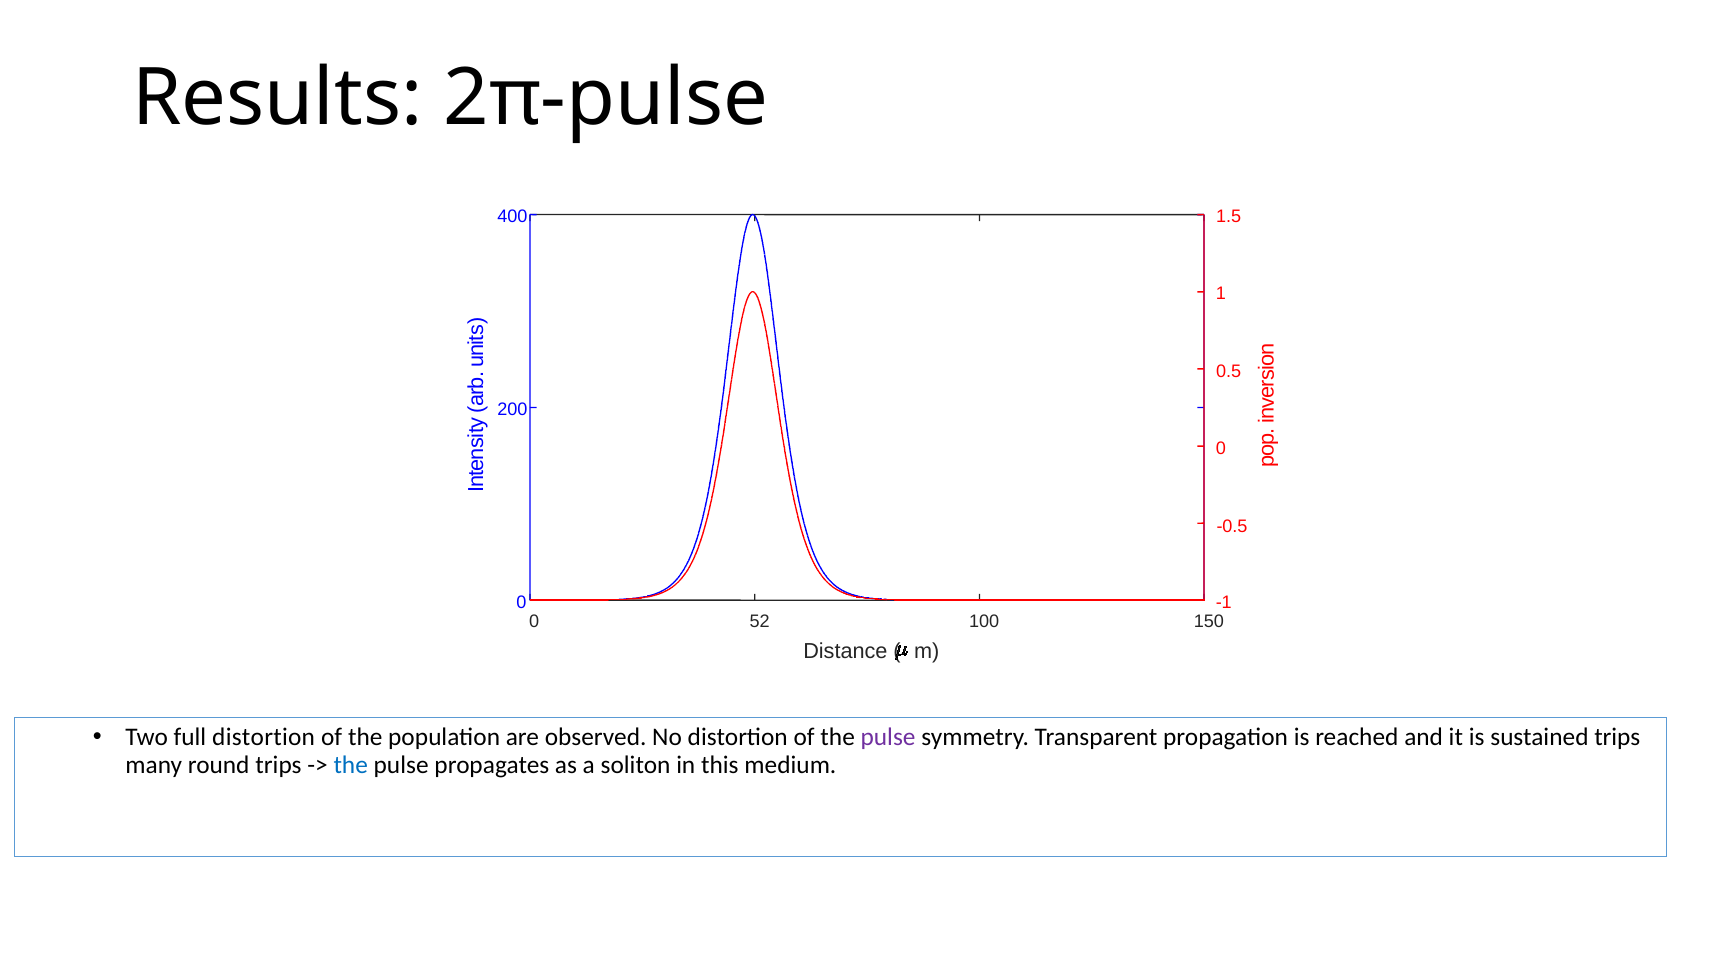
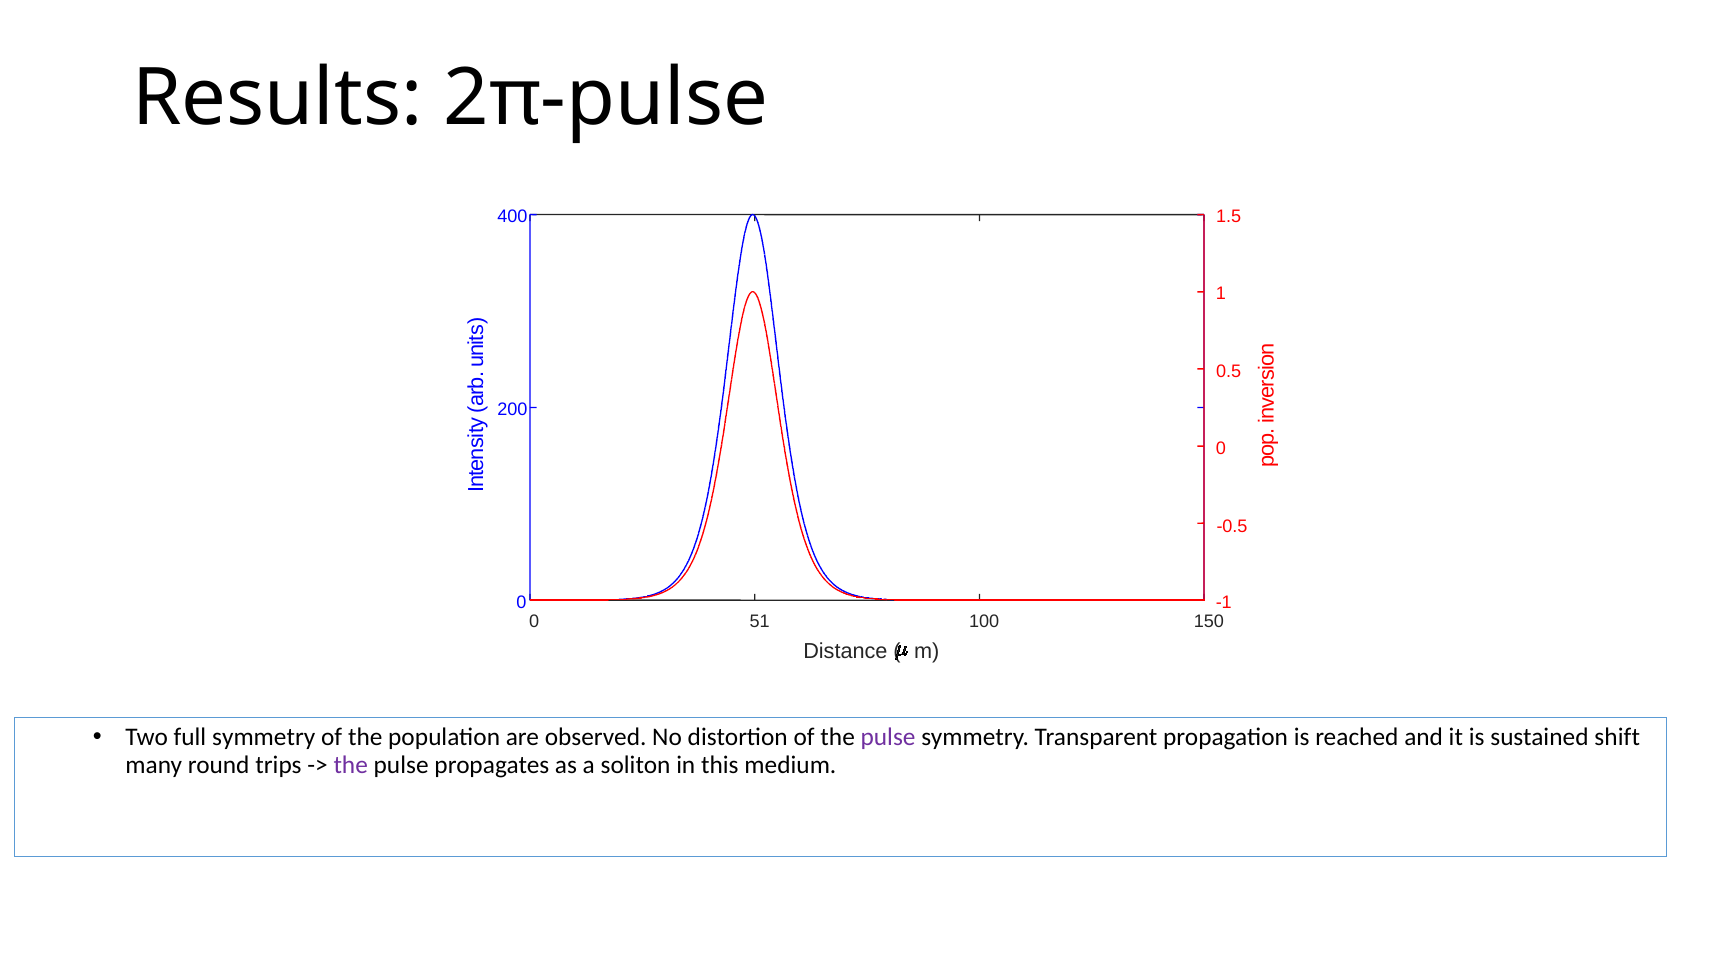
52: 52 -> 51
full distortion: distortion -> symmetry
sustained trips: trips -> shift
the at (351, 765) colour: blue -> purple
